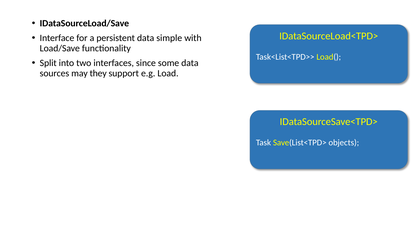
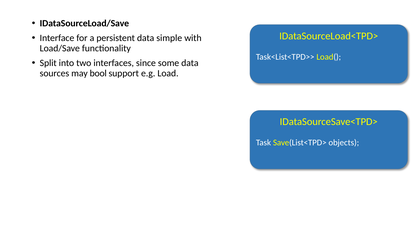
they: they -> bool
